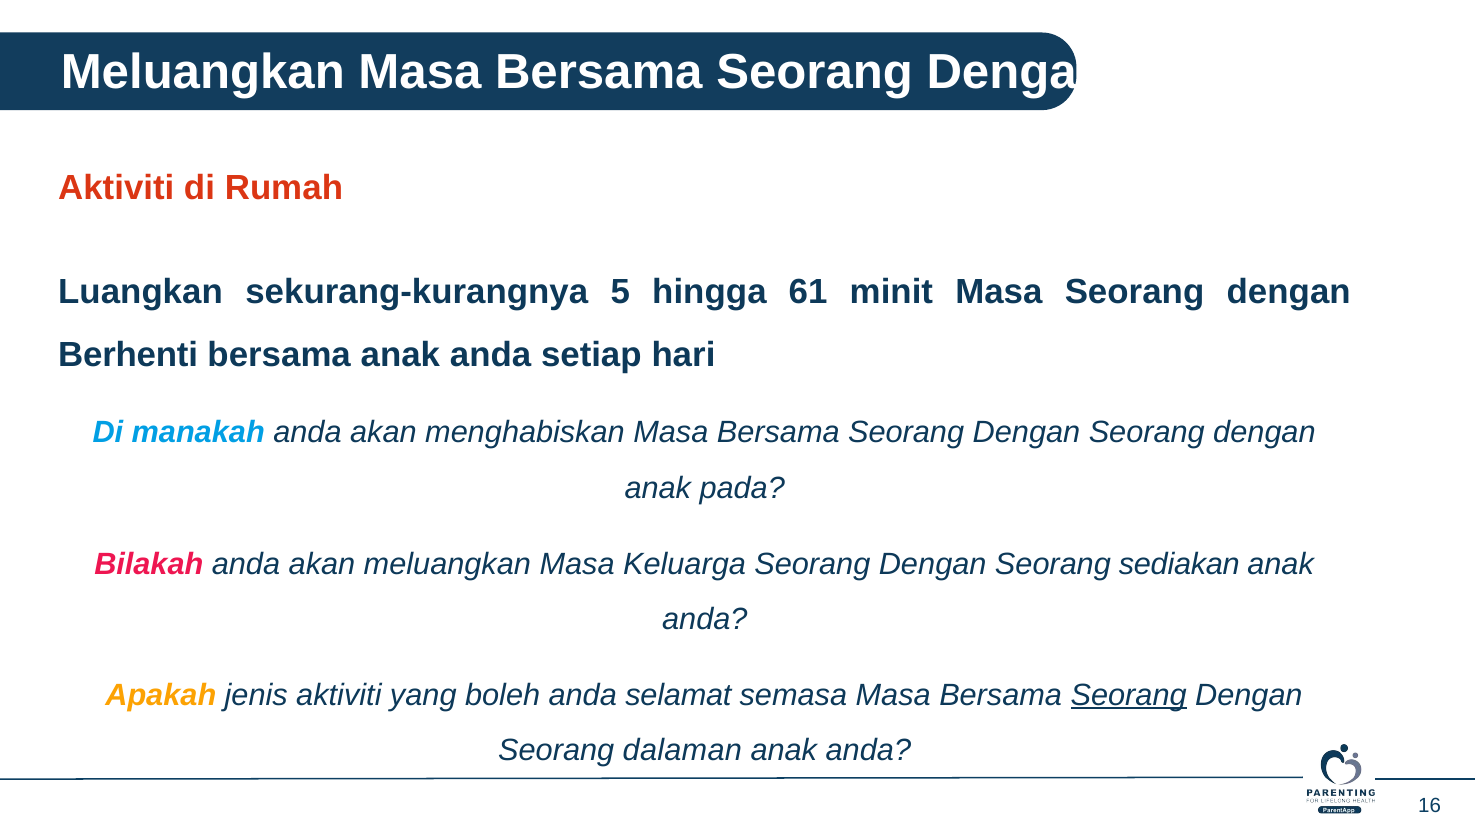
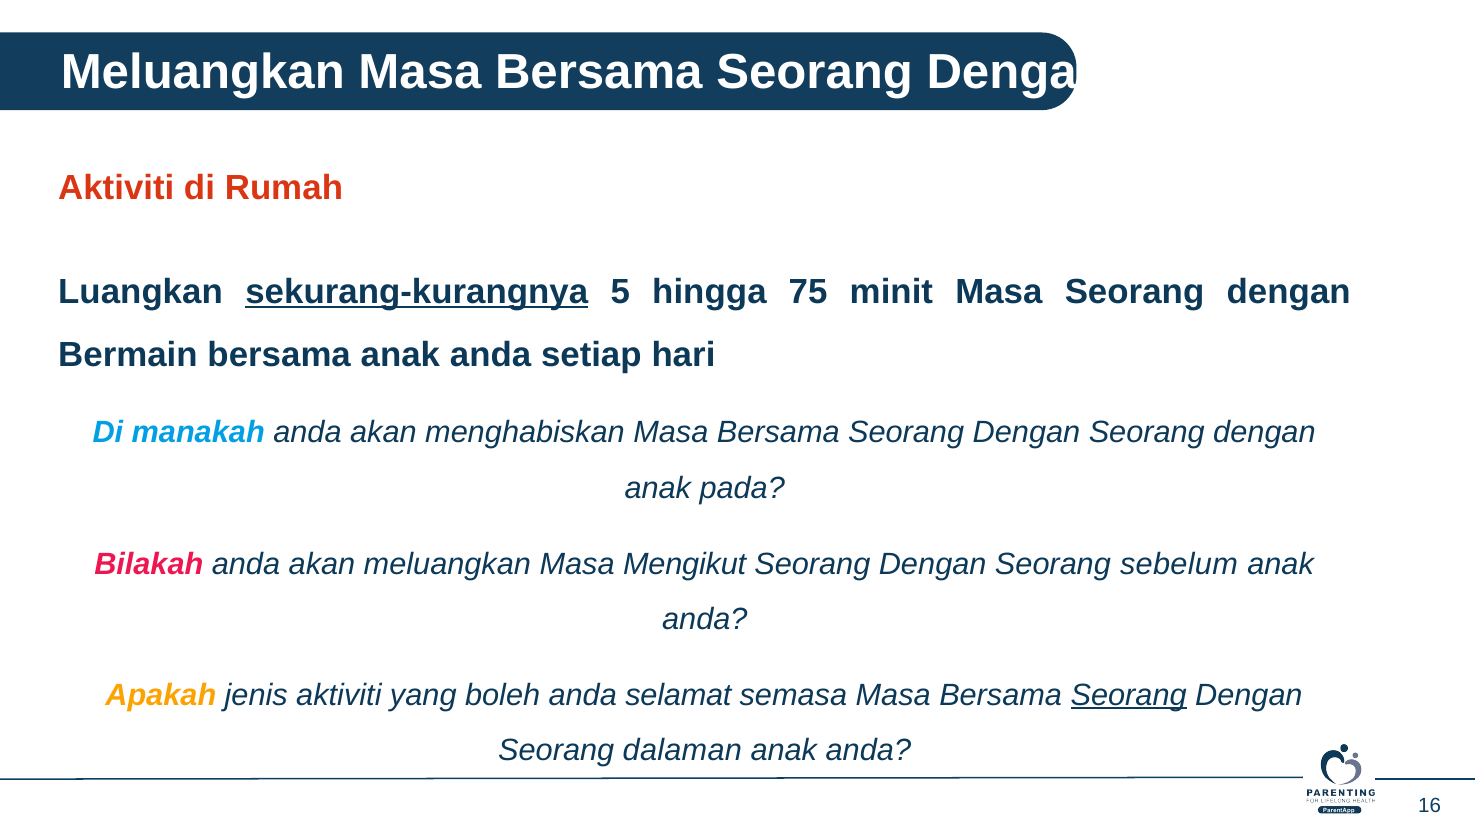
sekurang-kurangnya underline: none -> present
61: 61 -> 75
Berhenti: Berhenti -> Bermain
Keluarga: Keluarga -> Mengikut
sediakan: sediakan -> sebelum
